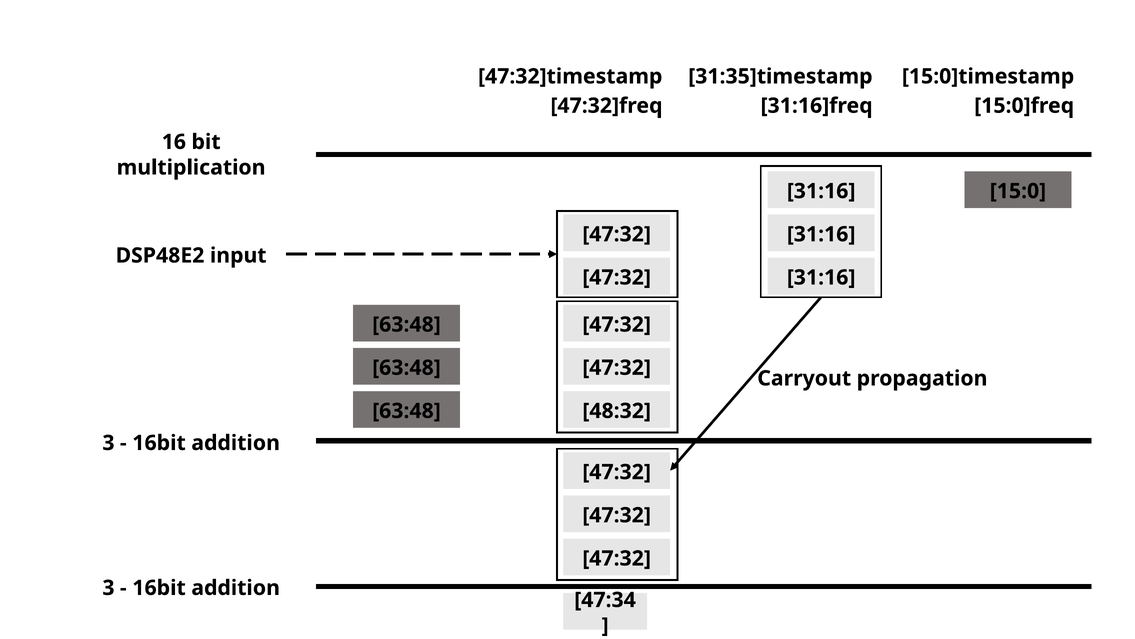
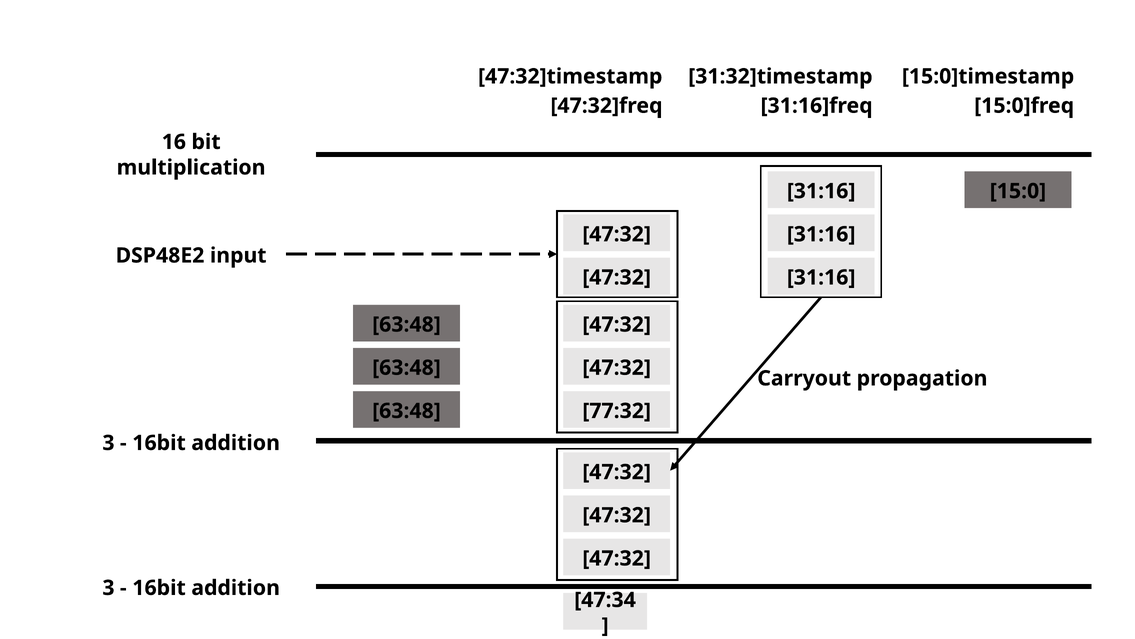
31:35]timestamp: 31:35]timestamp -> 31:32]timestamp
48:32: 48:32 -> 77:32
